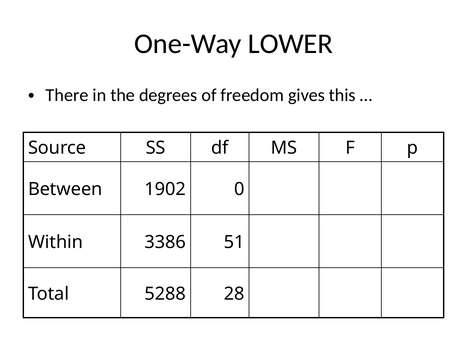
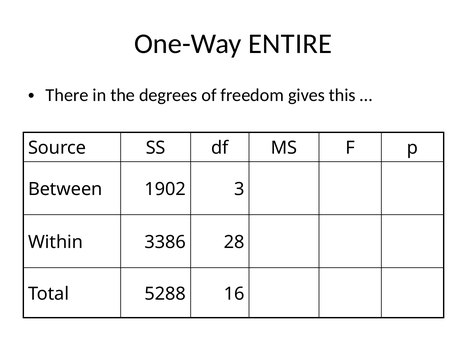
LOWER: LOWER -> ENTIRE
0: 0 -> 3
51: 51 -> 28
28: 28 -> 16
